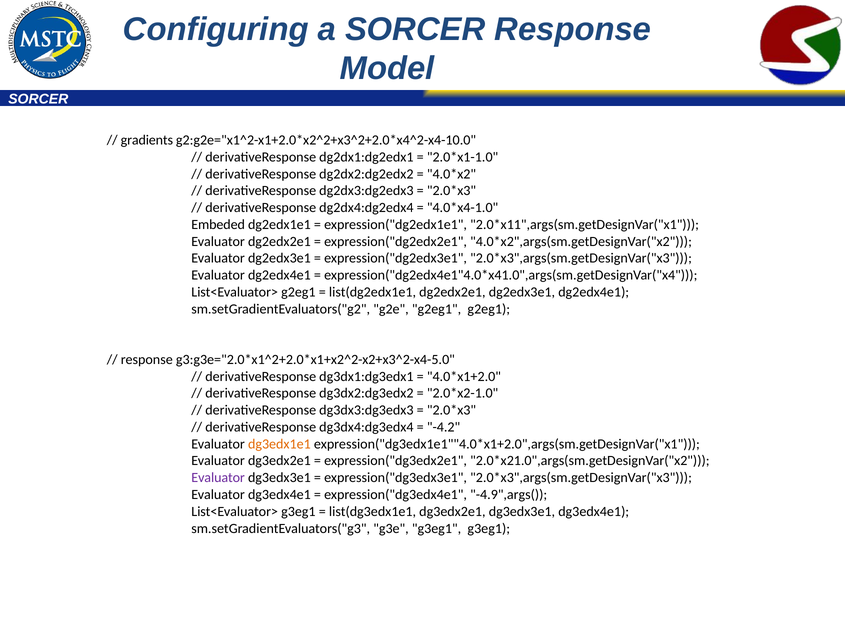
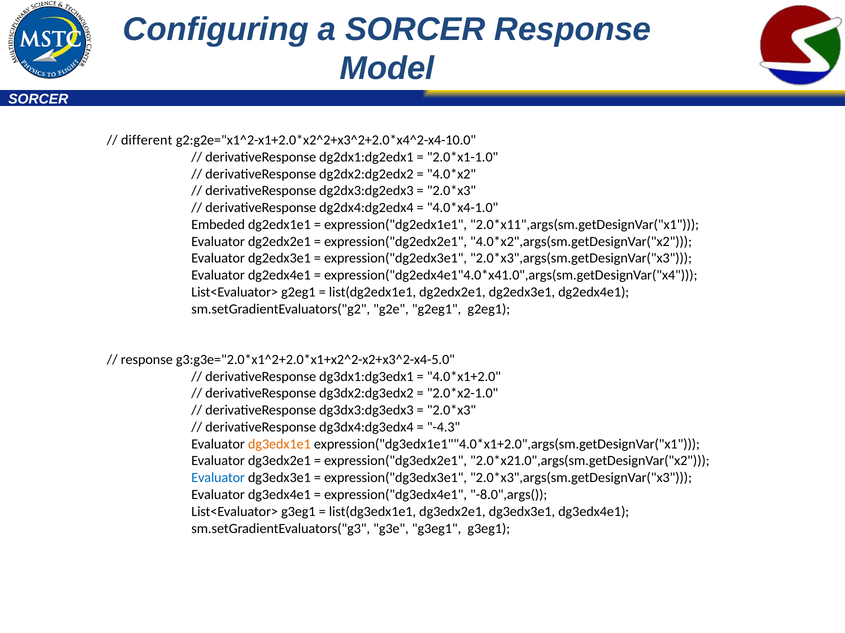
gradients: gradients -> different
-4.2: -4.2 -> -4.3
Evaluator at (218, 478) colour: purple -> blue
-4.9",args(: -4.9",args( -> -8.0",args(
